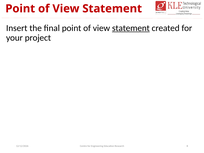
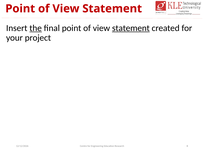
the underline: none -> present
